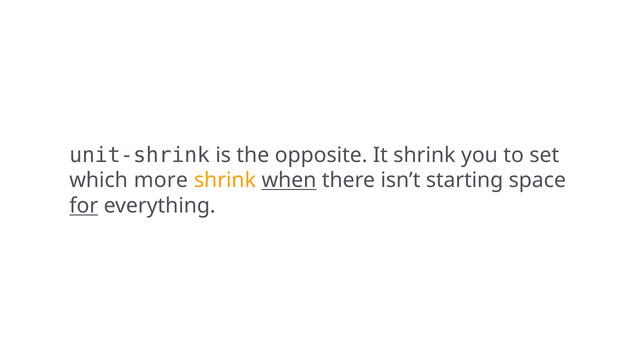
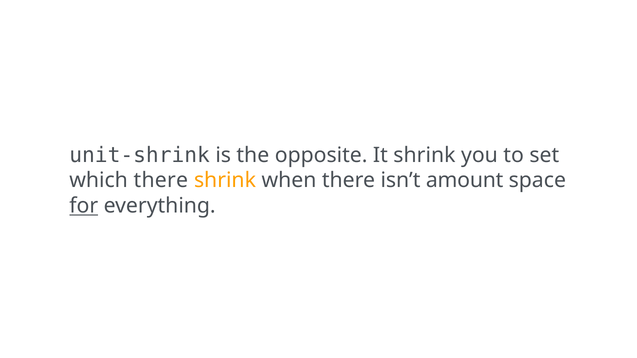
which more: more -> there
when underline: present -> none
starting: starting -> amount
